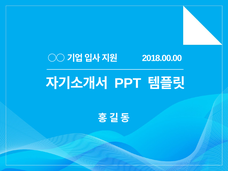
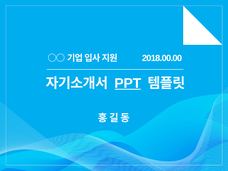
PPT underline: none -> present
